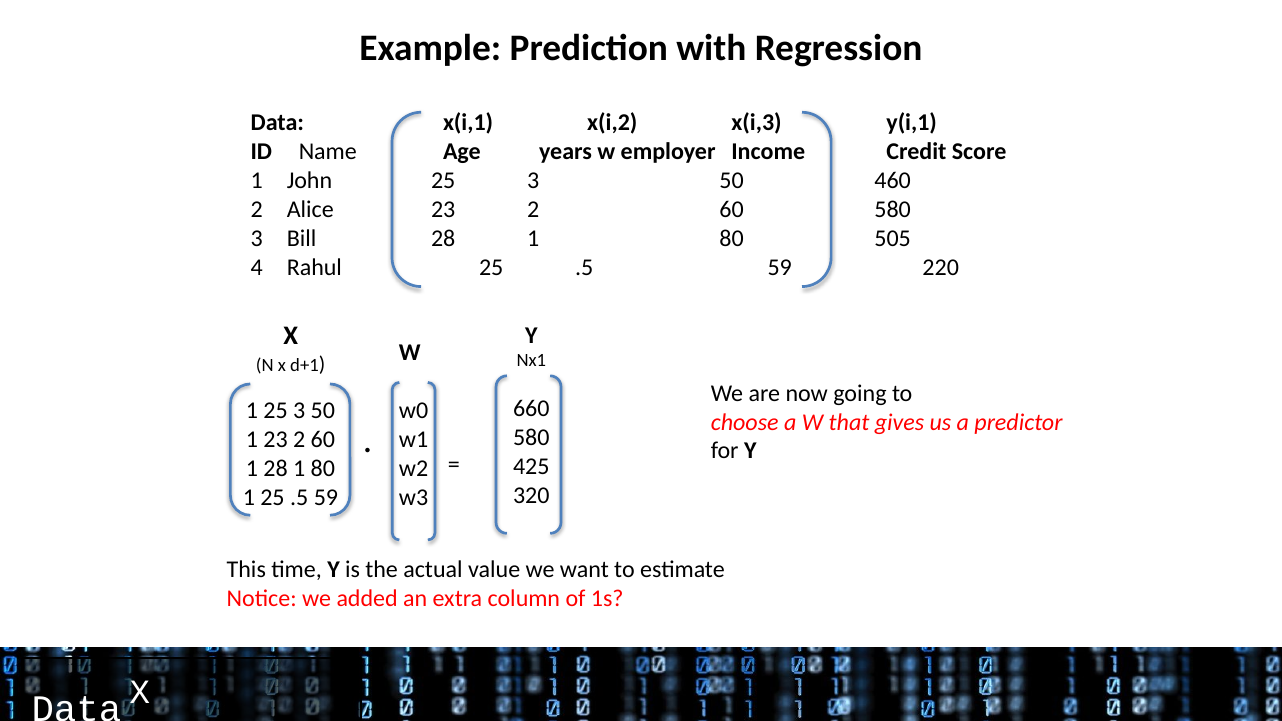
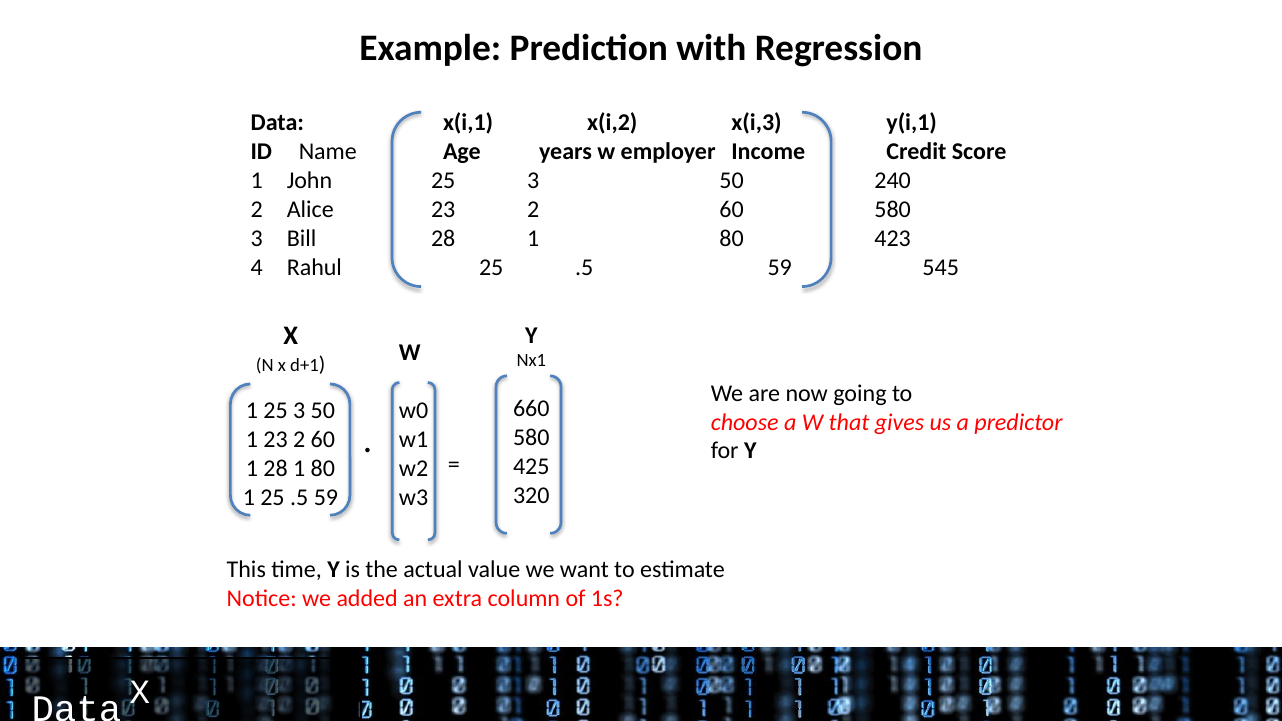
460: 460 -> 240
505: 505 -> 423
220: 220 -> 545
